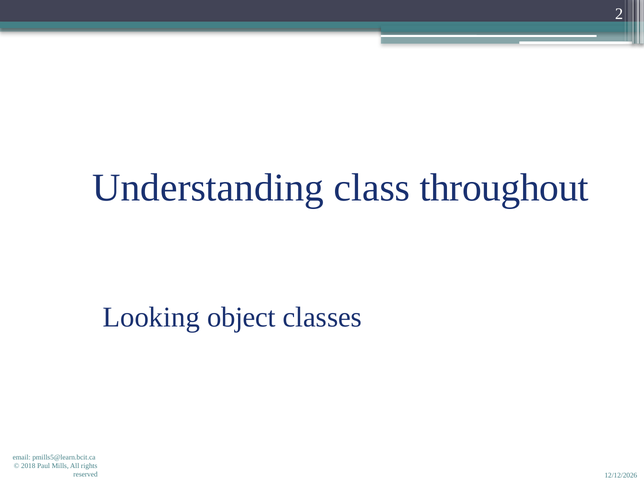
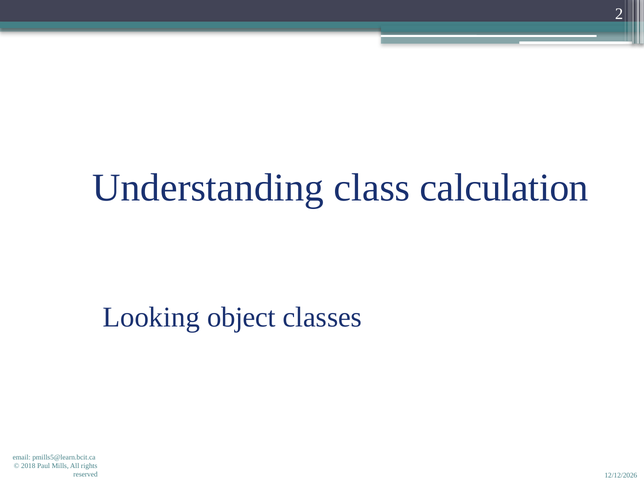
throughout: throughout -> calculation
